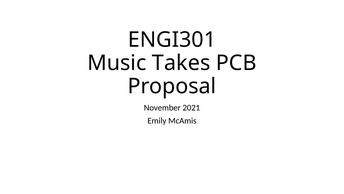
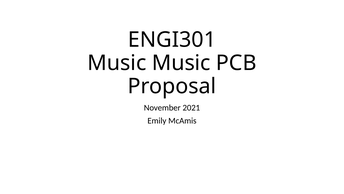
Music Takes: Takes -> Music
